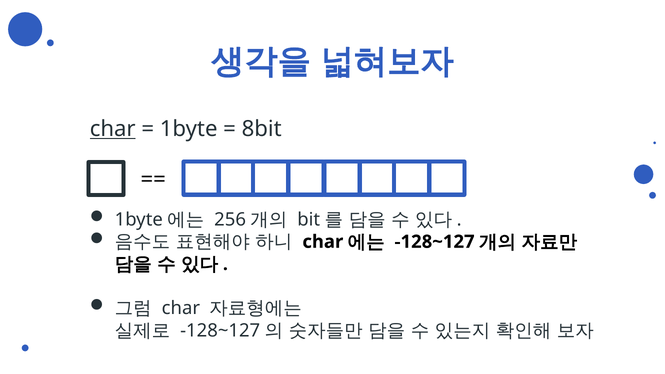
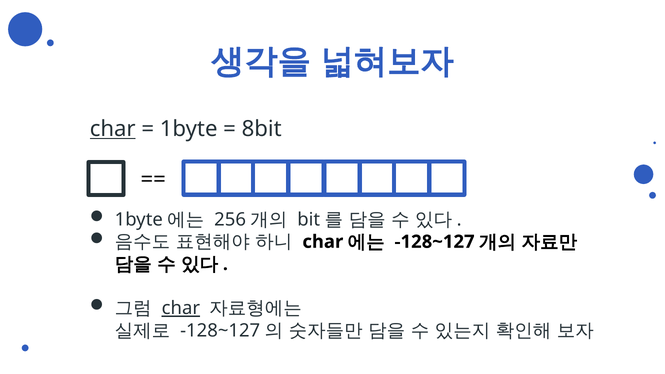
char at (181, 308) underline: none -> present
